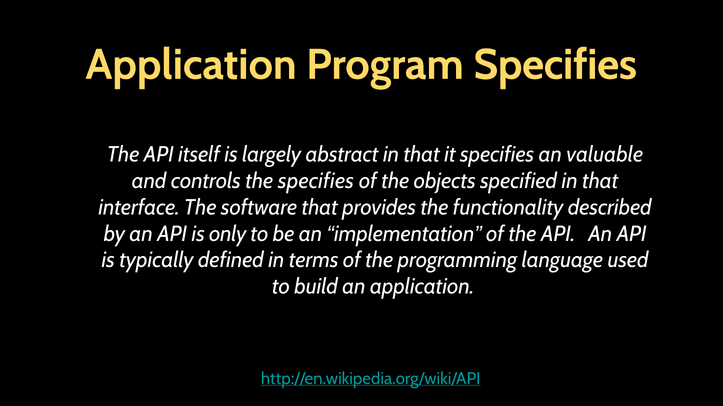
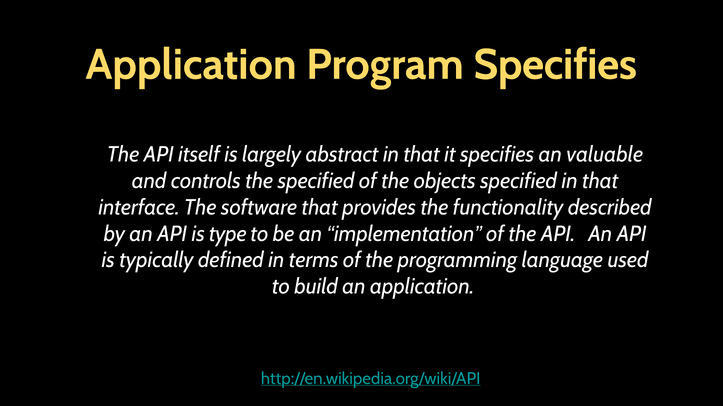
the specifies: specifies -> specified
only: only -> type
